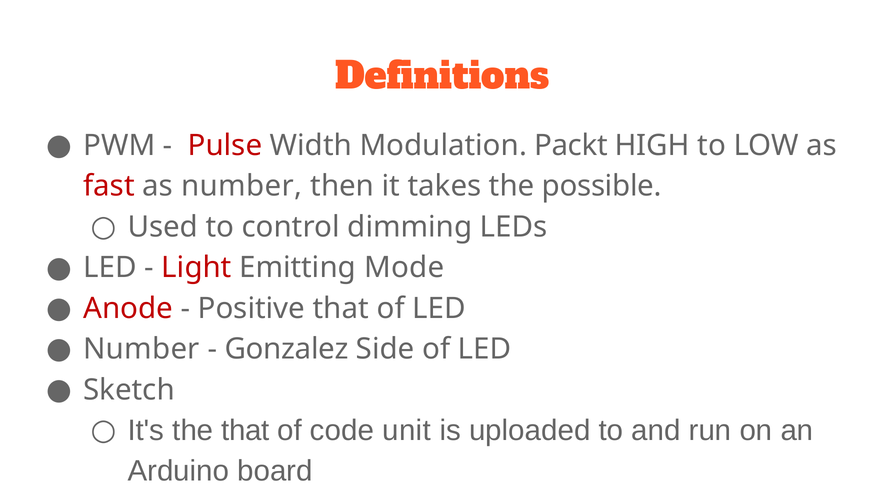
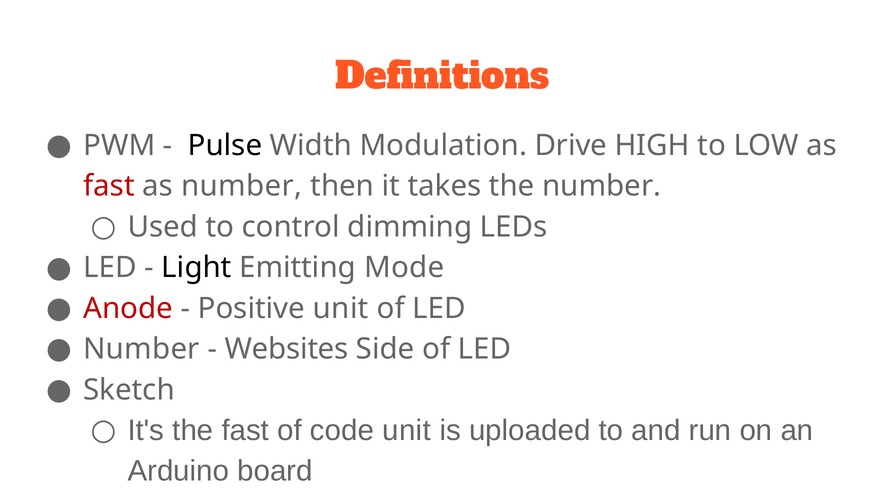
Pulse colour: red -> black
Packt: Packt -> Drive
the possible: possible -> number
Light colour: red -> black
Positive that: that -> unit
Gonzalez: Gonzalez -> Websites
the that: that -> fast
